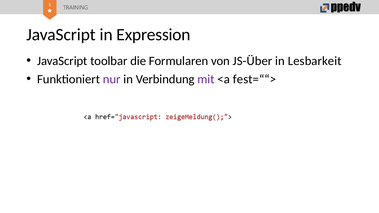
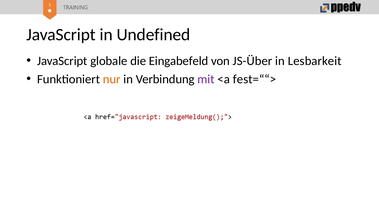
Expression: Expression -> Undefined
toolbar: toolbar -> globale
Formularen: Formularen -> Eingabefeld
nur colour: purple -> orange
